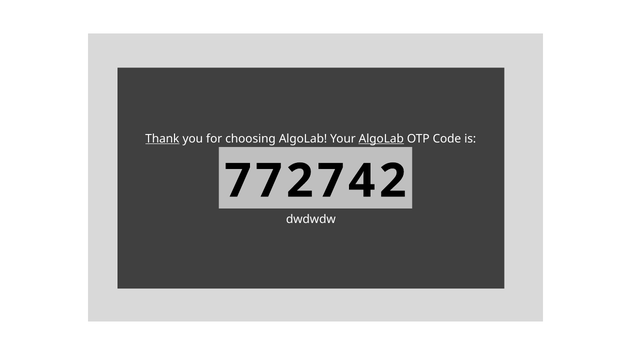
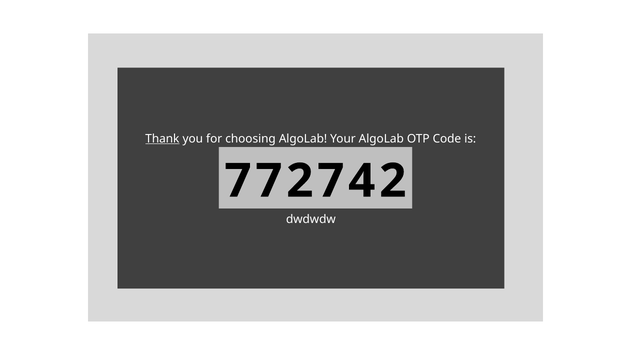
AlgoLab at (381, 139) underline: present -> none
